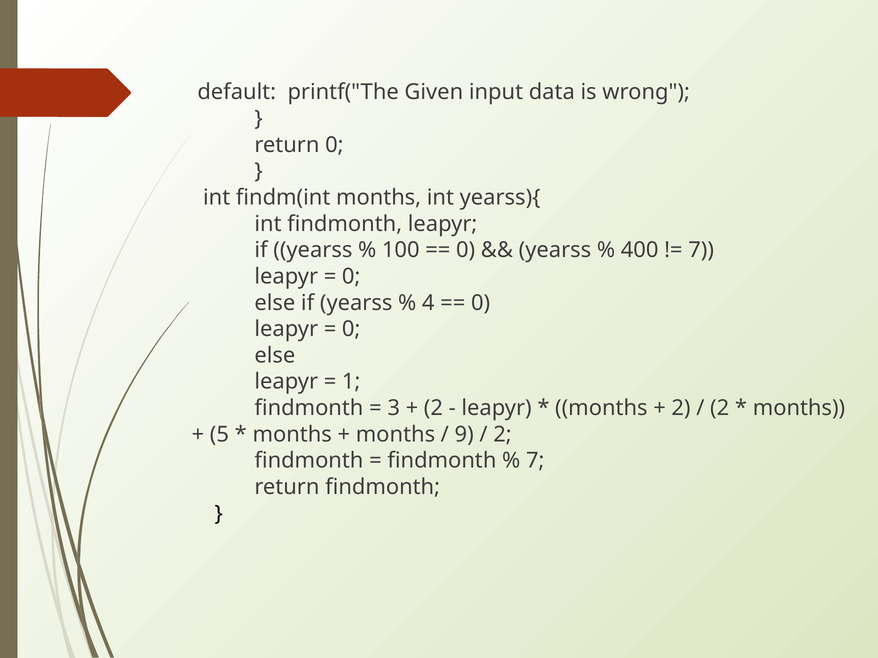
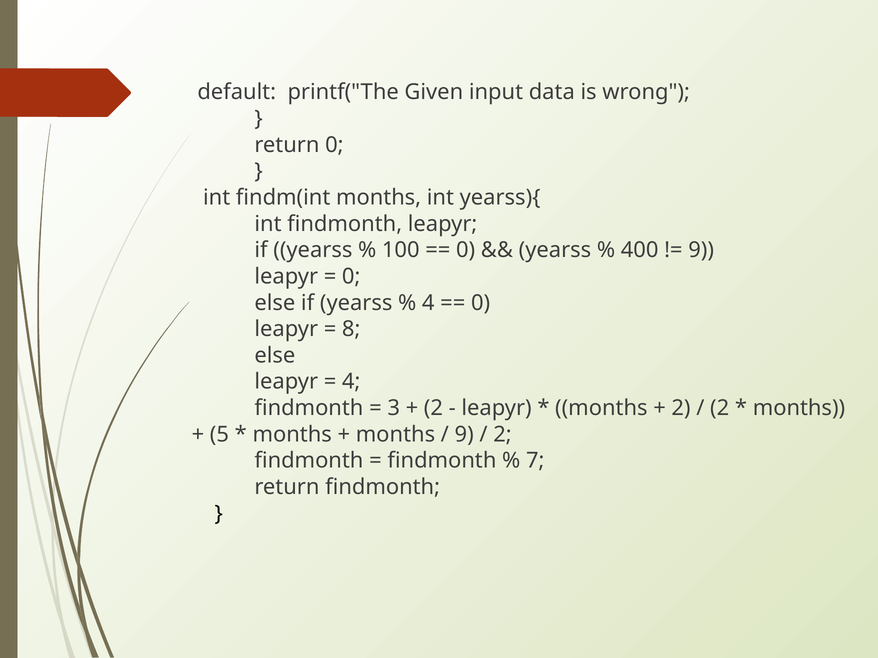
7 at (701, 250): 7 -> 9
0 at (351, 329): 0 -> 8
1 at (351, 382): 1 -> 4
